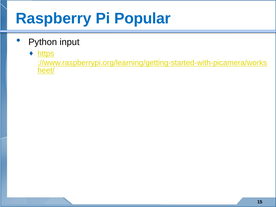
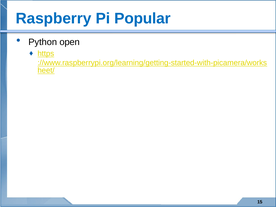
input: input -> open
